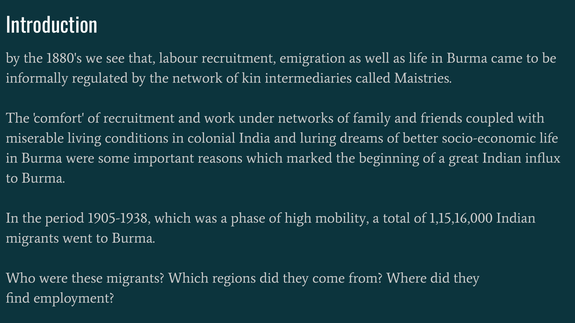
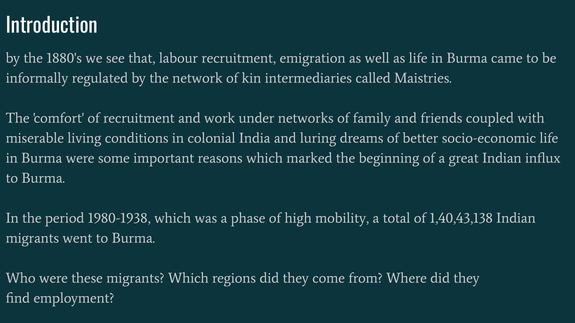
1905-1938: 1905-1938 -> 1980-1938
1,15,16,000: 1,15,16,000 -> 1,40,43,138
